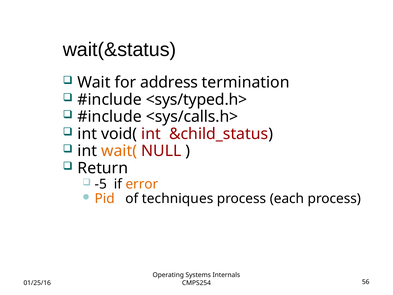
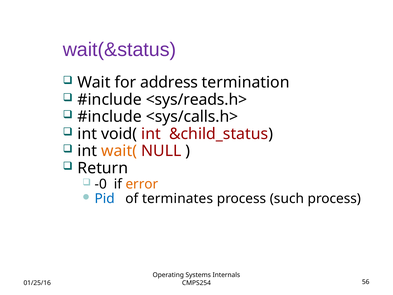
wait(&status colour: black -> purple
<sys/typed.h>: <sys/typed.h> -> <sys/reads.h>
-5: -5 -> -0
Pid colour: orange -> blue
techniques: techniques -> terminates
each: each -> such
